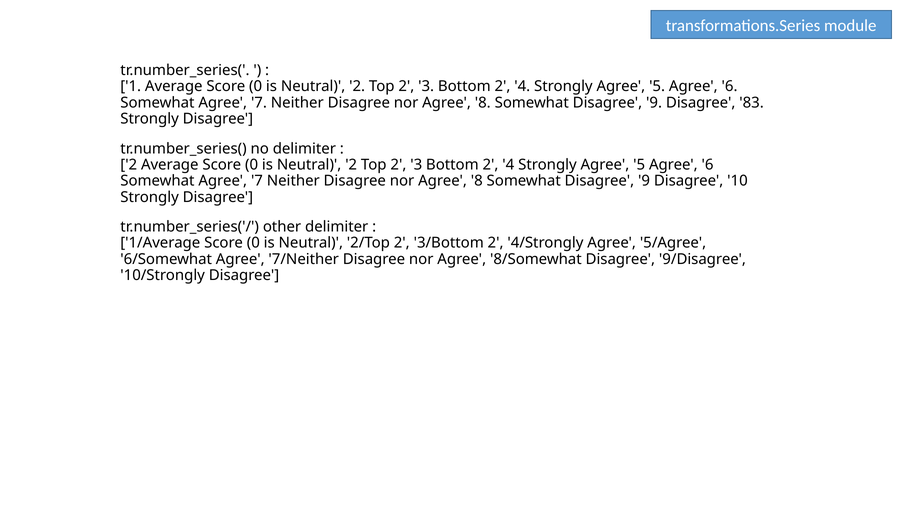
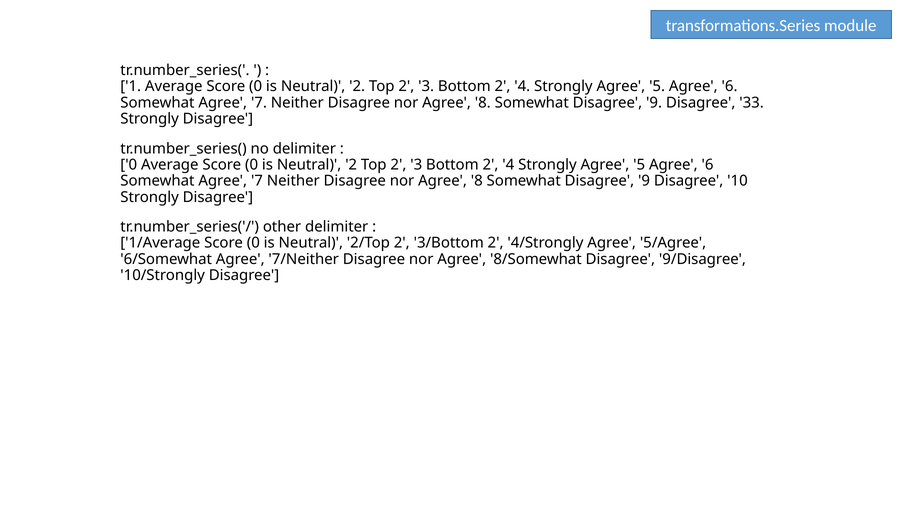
83: 83 -> 33
2 at (129, 165): 2 -> 0
